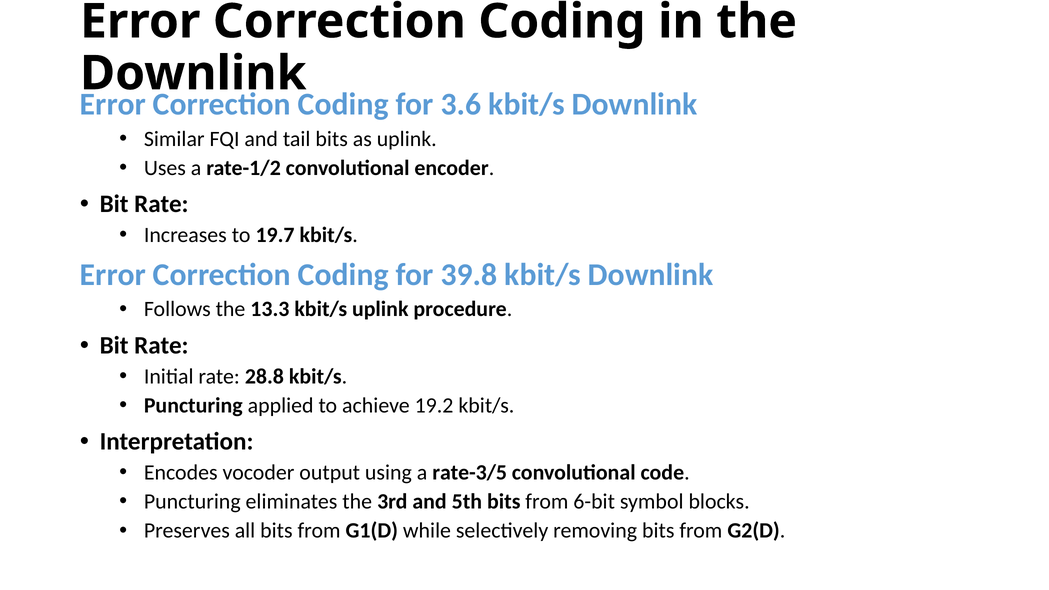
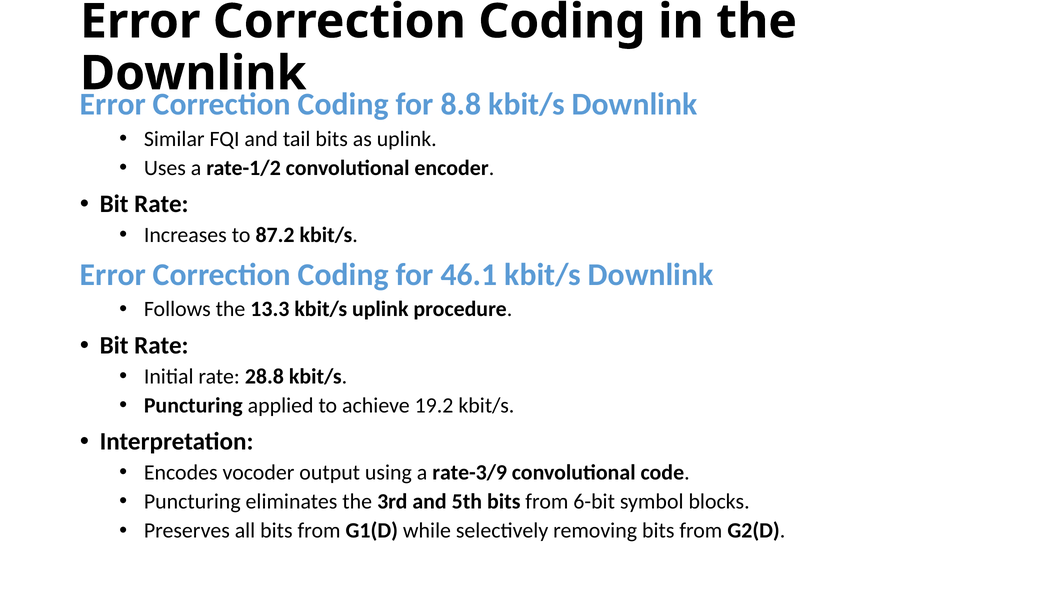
3.6: 3.6 -> 8.8
19.7: 19.7 -> 87.2
39.8: 39.8 -> 46.1
rate-3/5: rate-3/5 -> rate-3/9
